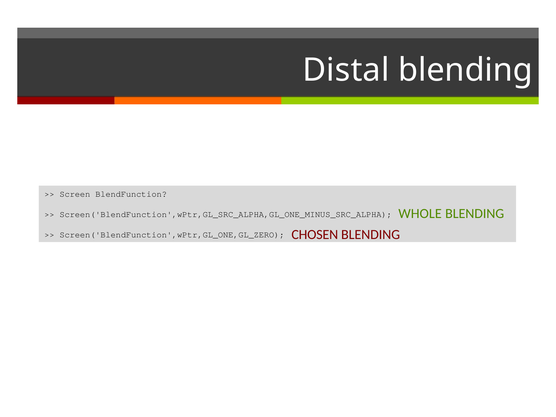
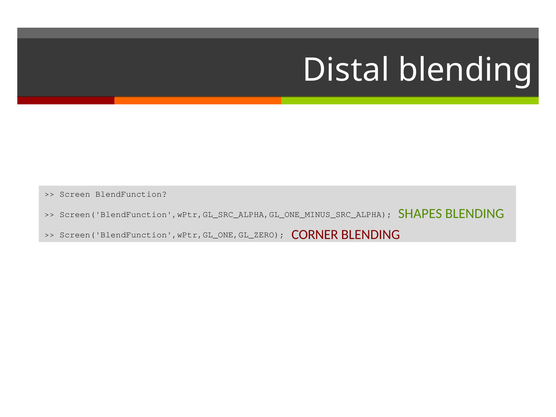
WHOLE: WHOLE -> SHAPES
CHOSEN: CHOSEN -> CORNER
